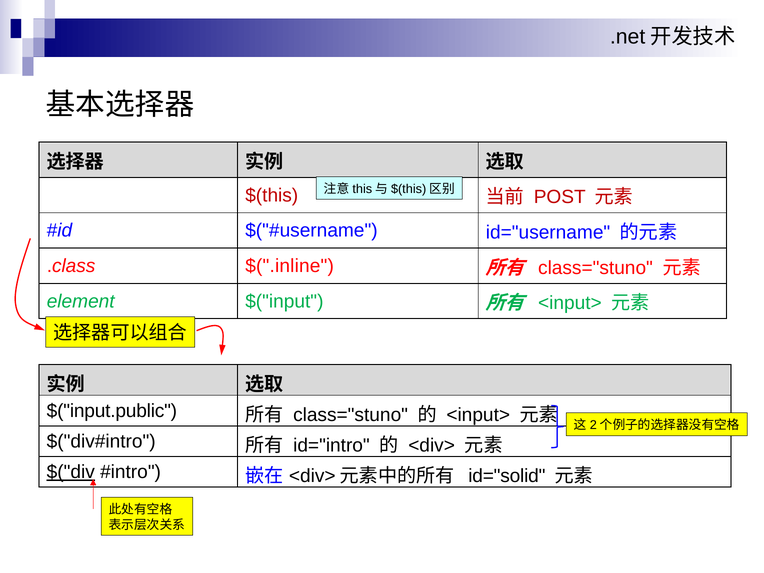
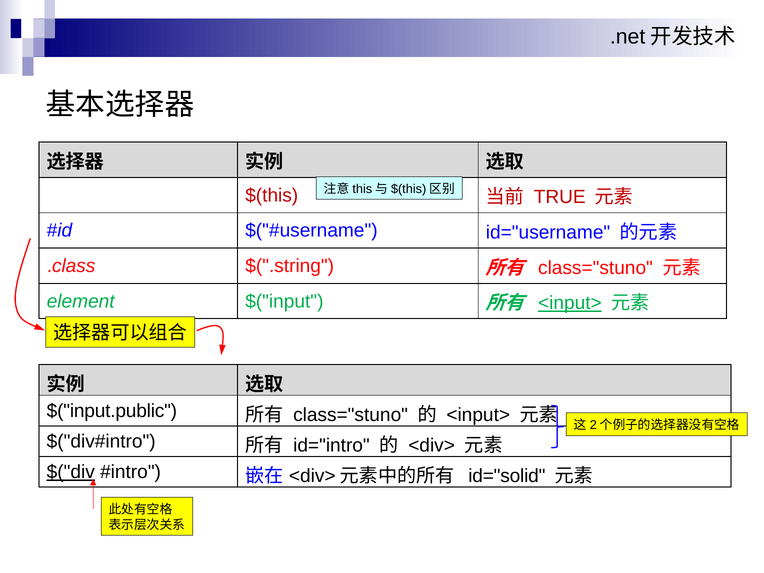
POST: POST -> TRUE
$(".inline: $(".inline -> $(".string
<input> at (570, 303) underline: none -> present
